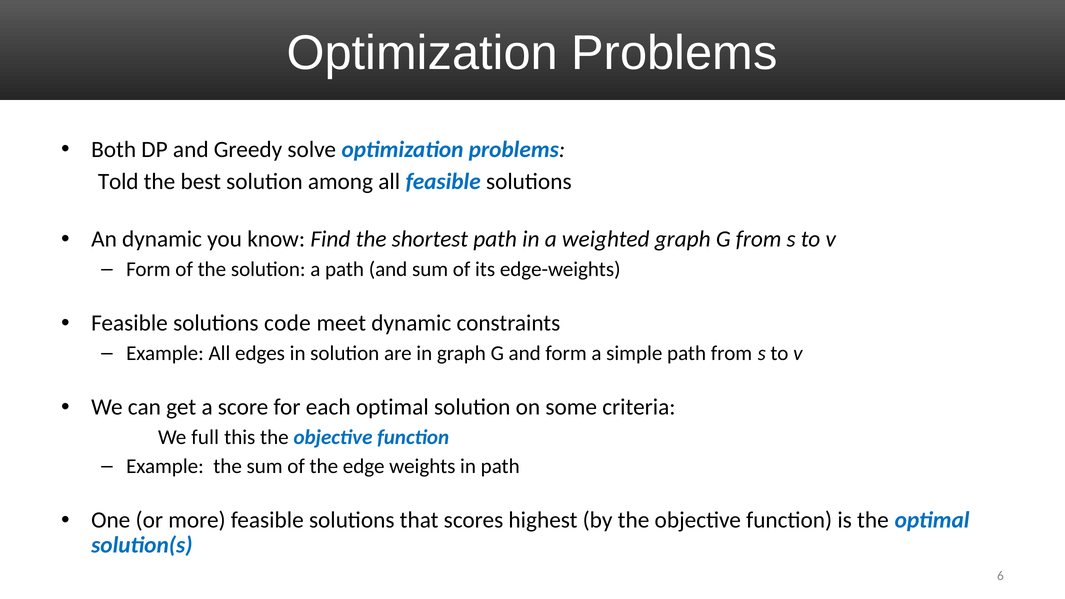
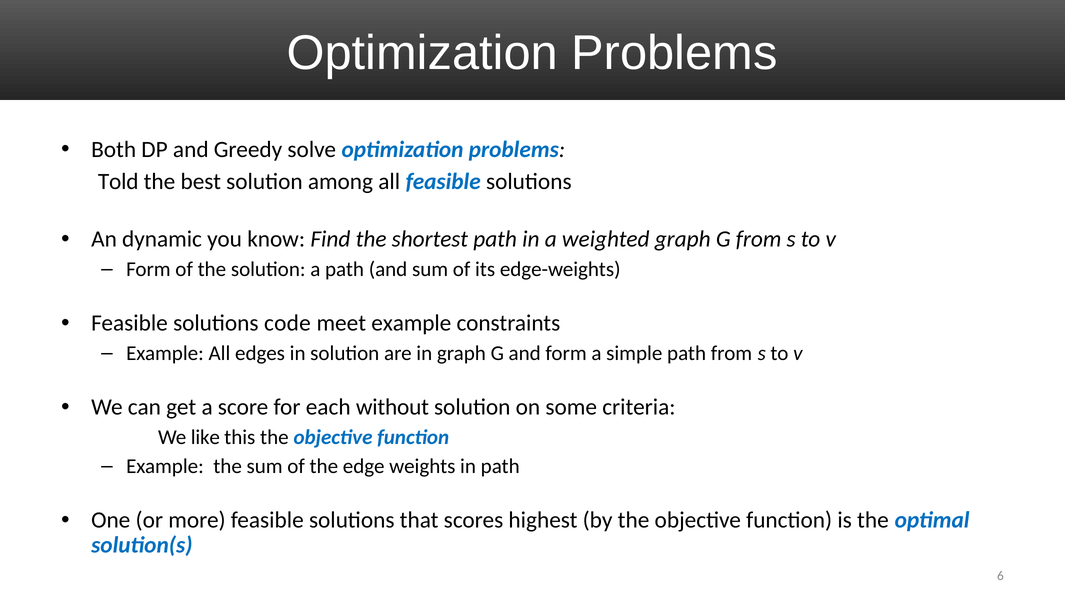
meet dynamic: dynamic -> example
each optimal: optimal -> without
full: full -> like
